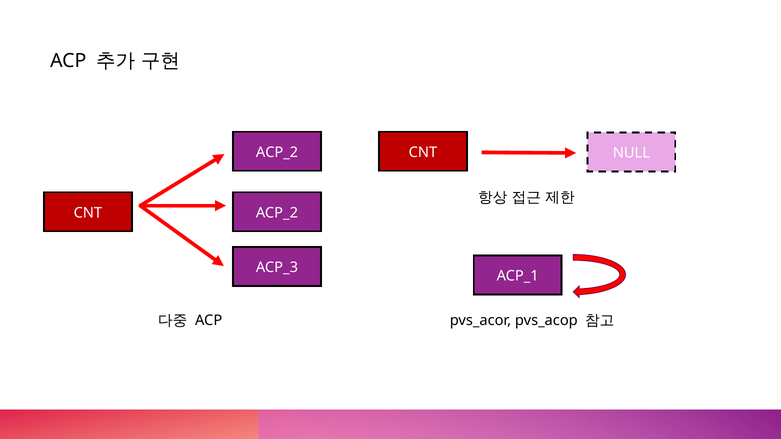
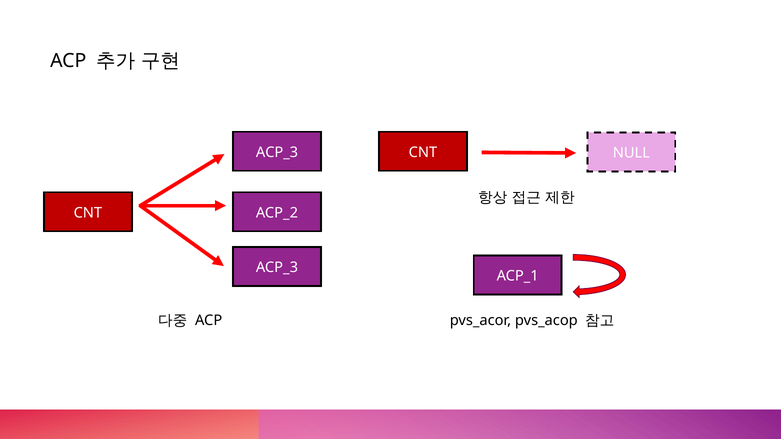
ACP_2 at (277, 152): ACP_2 -> ACP_3
